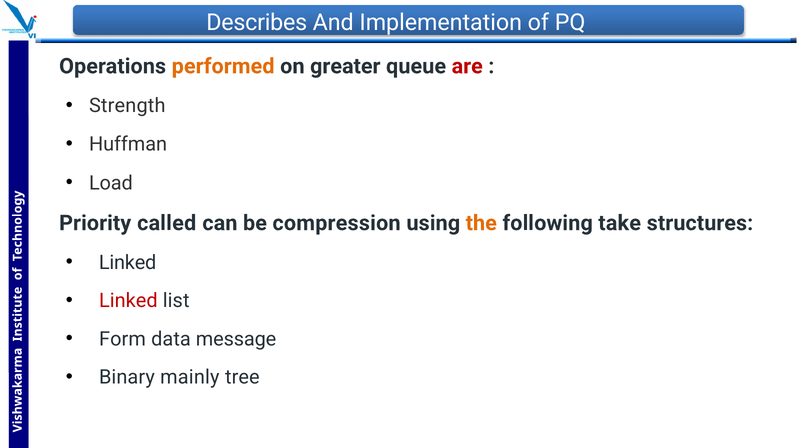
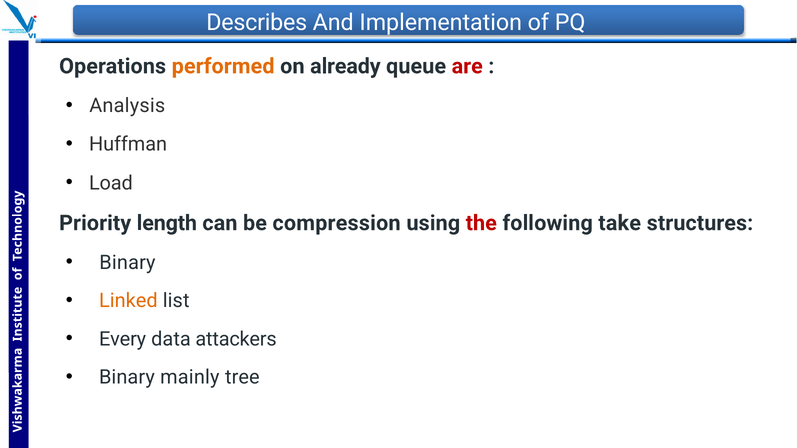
greater: greater -> already
Strength: Strength -> Analysis
called: called -> length
the colour: orange -> red
Linked at (128, 263): Linked -> Binary
Linked at (128, 301) colour: red -> orange
Form: Form -> Every
message: message -> attackers
